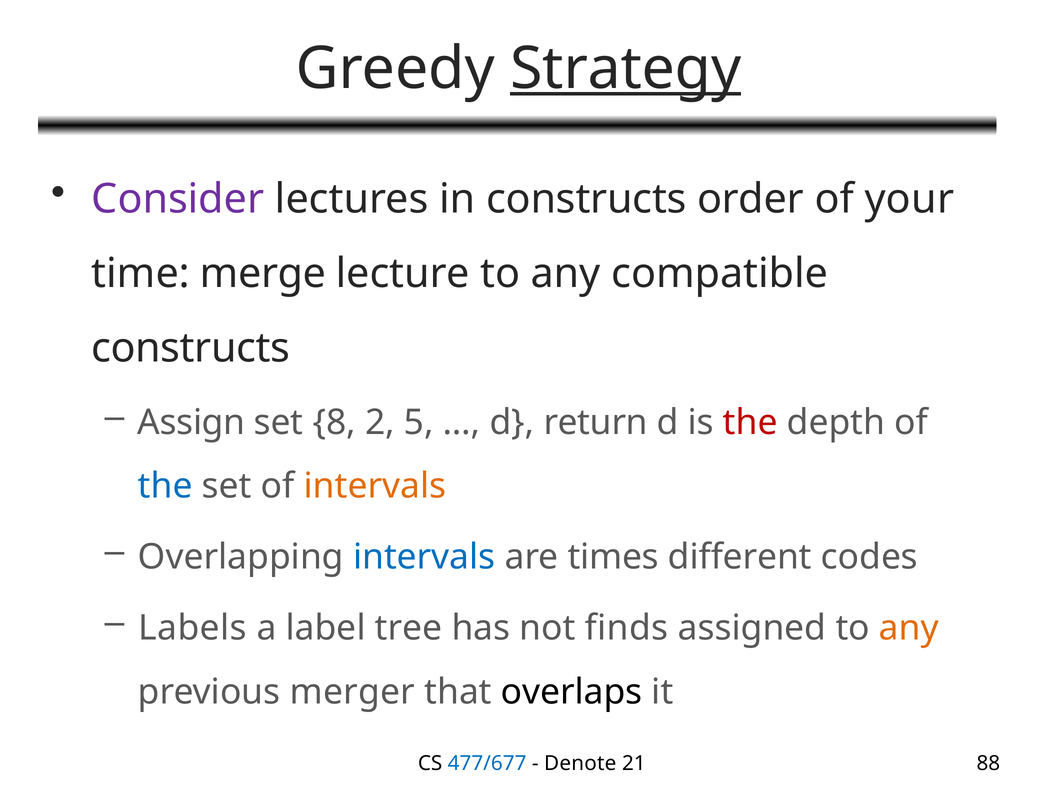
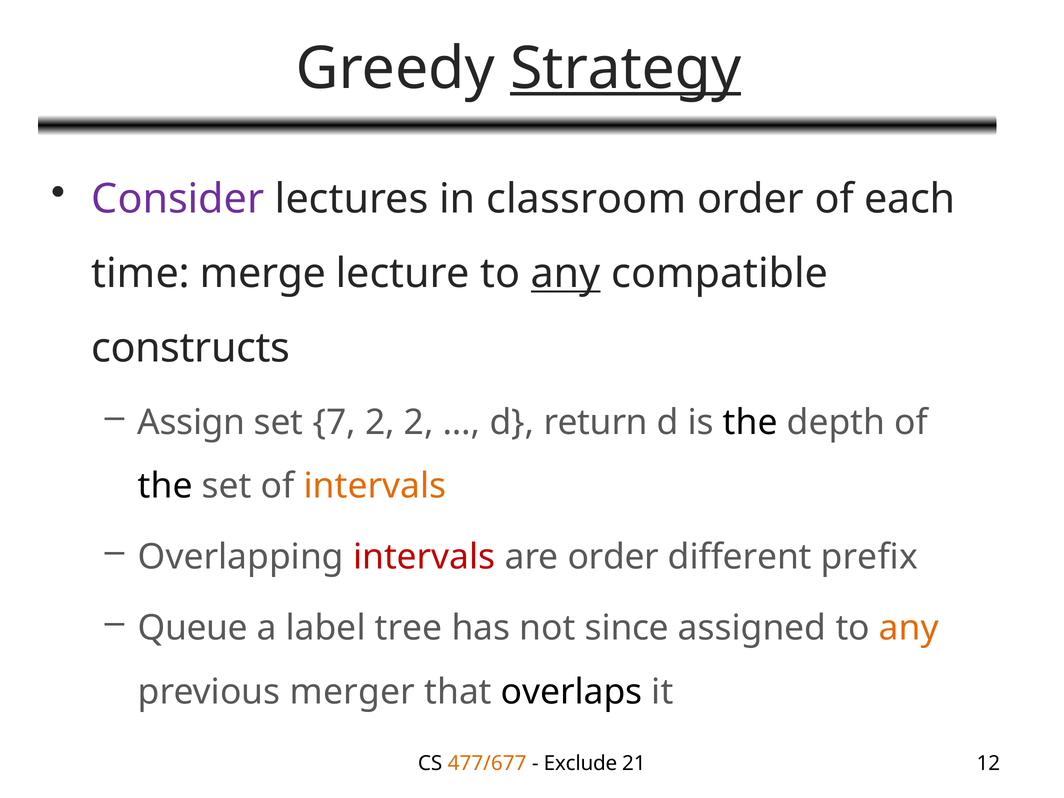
in constructs: constructs -> classroom
your: your -> each
any at (566, 274) underline: none -> present
8: 8 -> 7
2 5: 5 -> 2
the at (750, 422) colour: red -> black
the at (165, 486) colour: blue -> black
intervals at (424, 557) colour: blue -> red
are times: times -> order
codes: codes -> prefix
Labels: Labels -> Queue
finds: finds -> since
477/677 colour: blue -> orange
Denote: Denote -> Exclude
88: 88 -> 12
